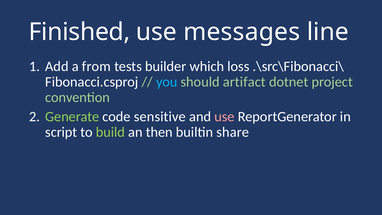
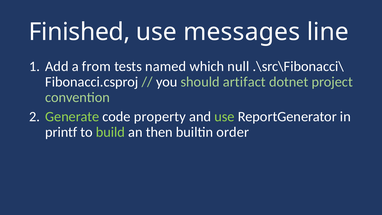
builder: builder -> named
loss: loss -> null
you colour: light blue -> white
sensitive: sensitive -> property
use at (224, 117) colour: pink -> light green
script: script -> printf
share: share -> order
